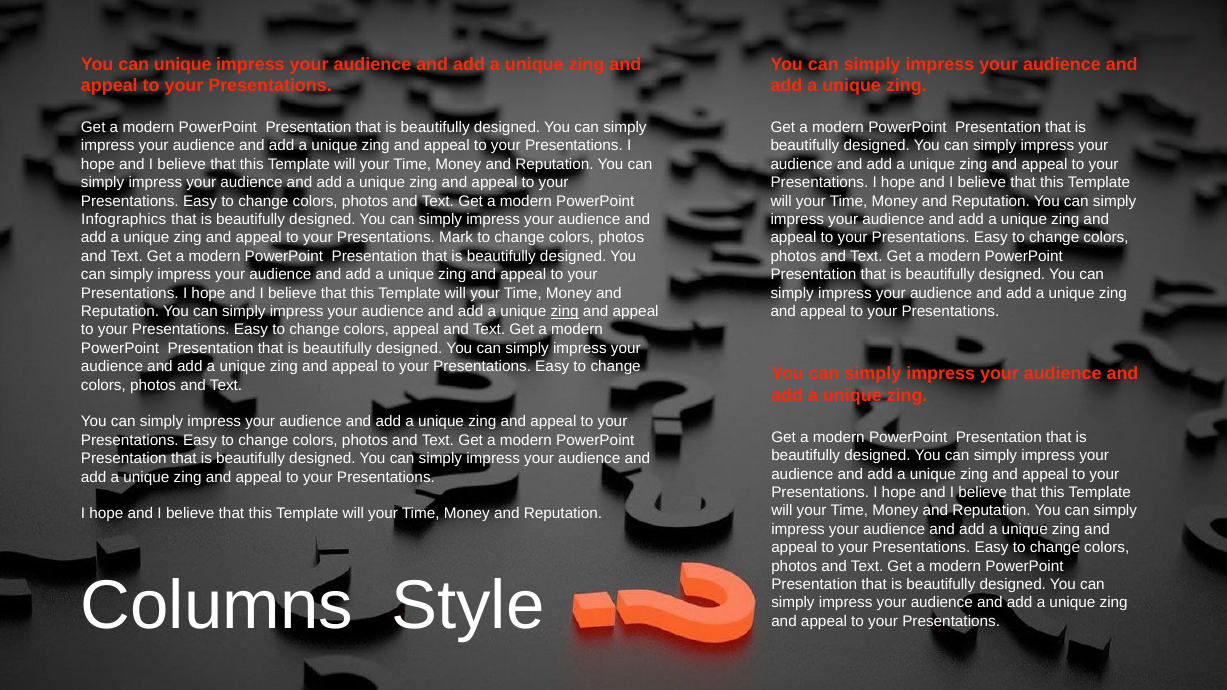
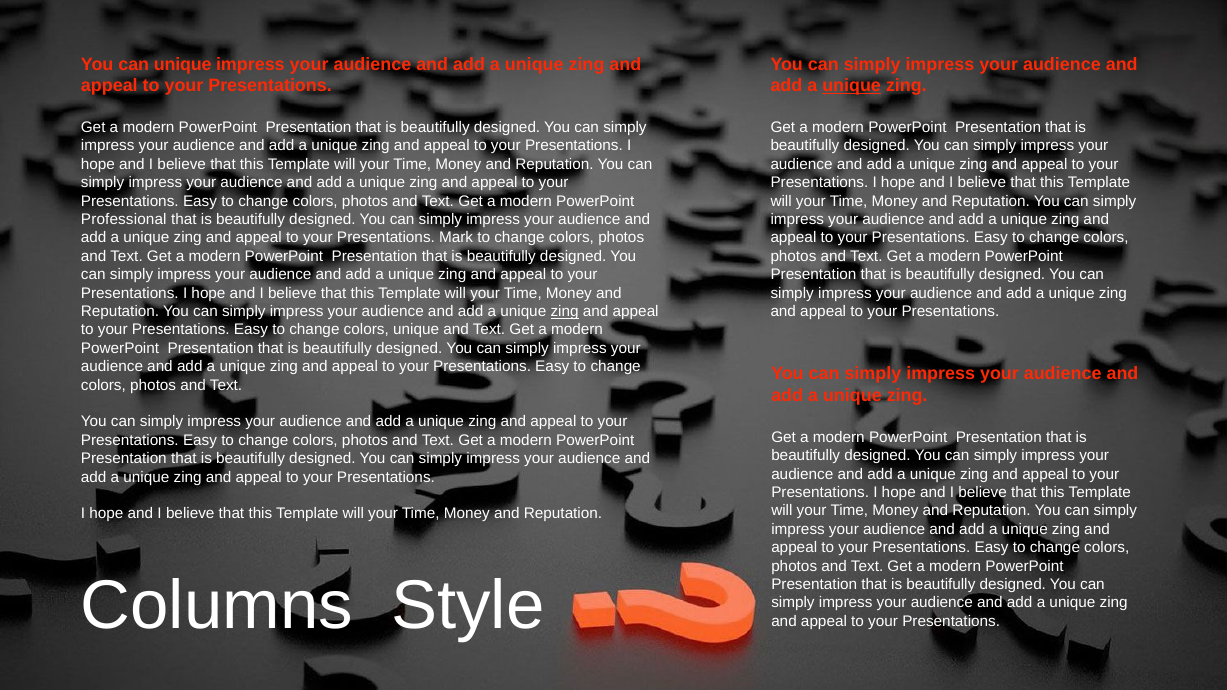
unique at (852, 86) underline: none -> present
Infographics: Infographics -> Professional
colors appeal: appeal -> unique
